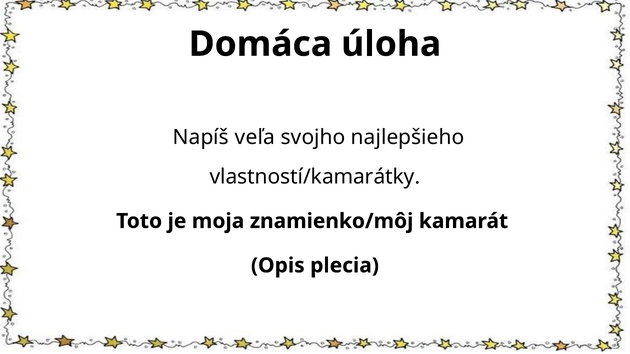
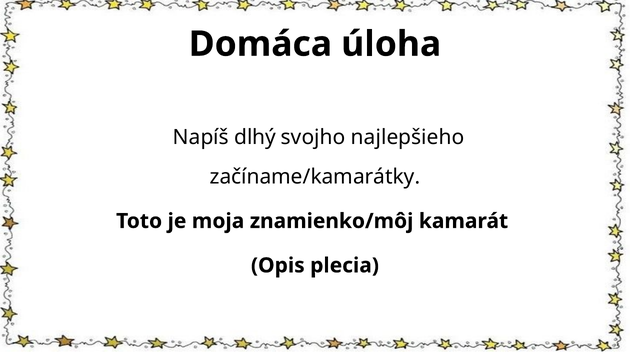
veľa: veľa -> dlhý
vlastností/kamarátky: vlastností/kamarátky -> začíname/kamarátky
